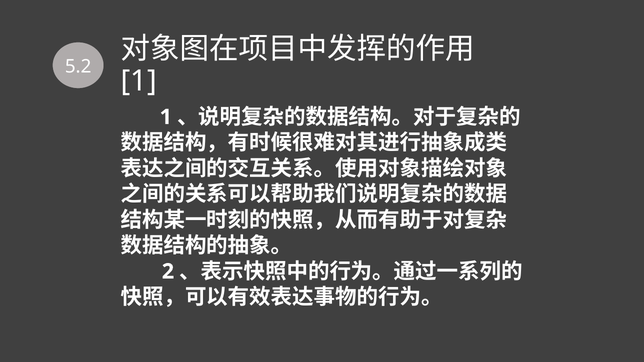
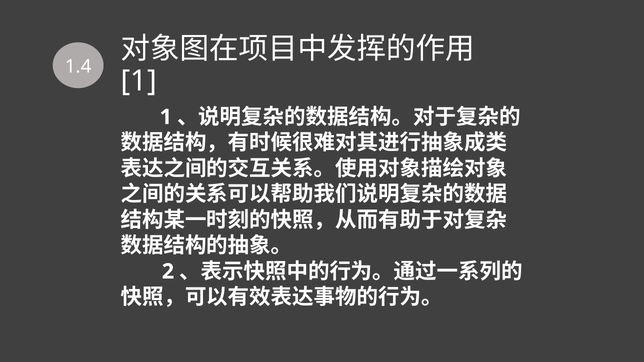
5.2: 5.2 -> 1.4
